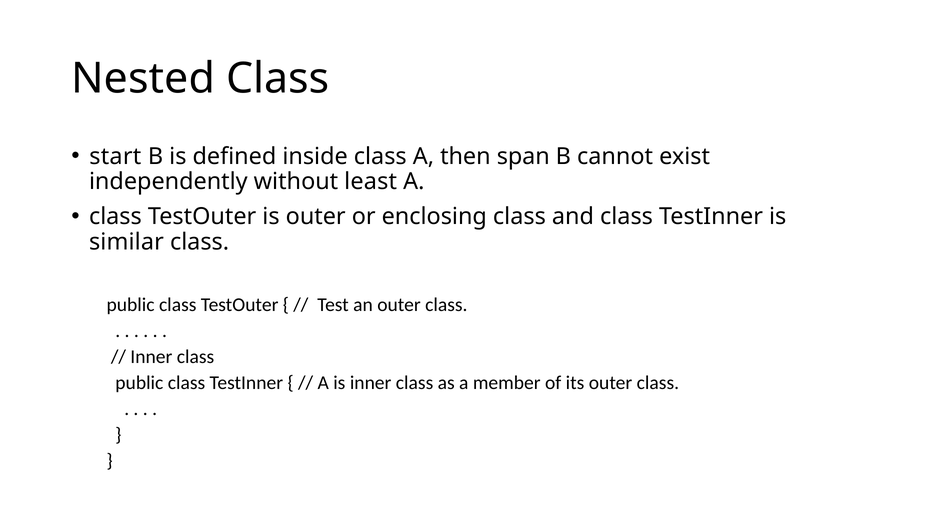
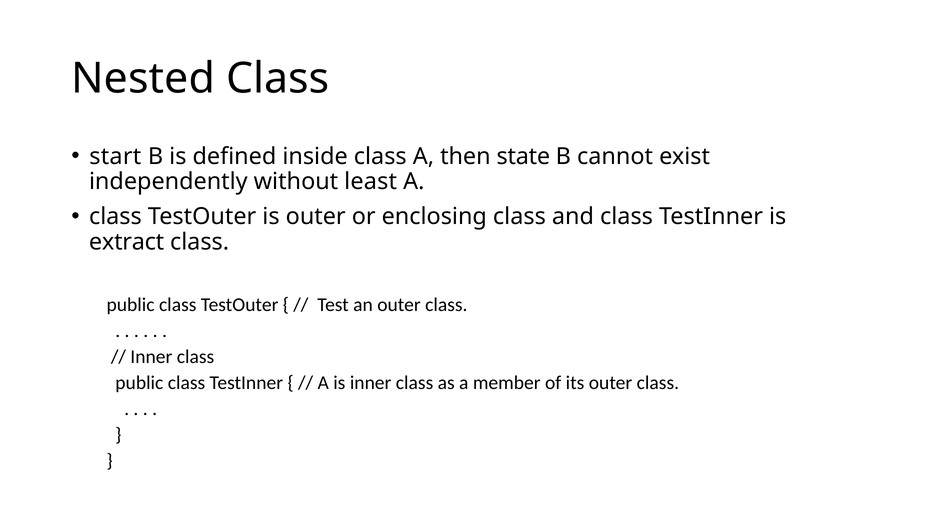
span: span -> state
similar: similar -> extract
